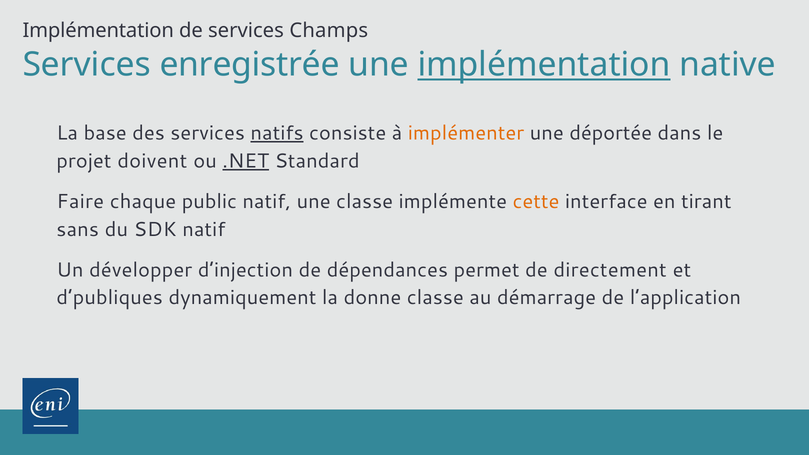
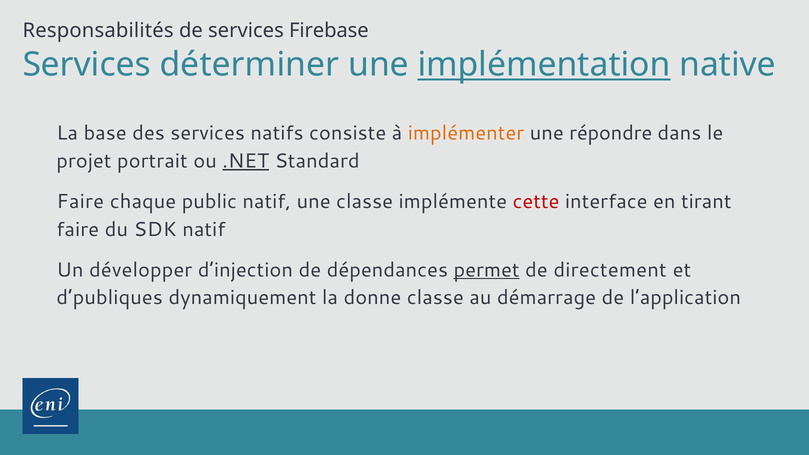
Implémentation at (98, 31): Implémentation -> Responsabilités
Champs: Champs -> Firebase
enregistrée: enregistrée -> déterminer
natifs underline: present -> none
déportée: déportée -> répondre
doivent: doivent -> portrait
cette colour: orange -> red
sans at (78, 229): sans -> faire
permet underline: none -> present
